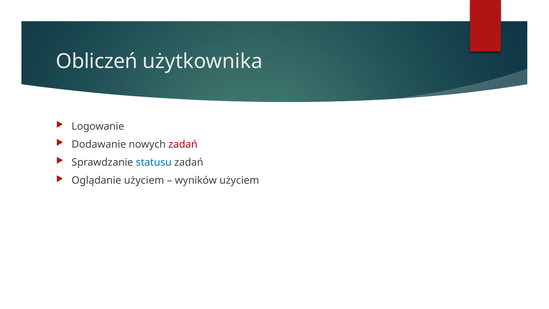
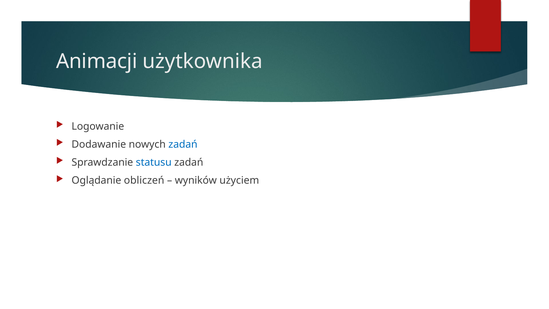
Obliczeń: Obliczeń -> Animacji
zadań at (183, 144) colour: red -> blue
Oglądanie użyciem: użyciem -> obliczeń
